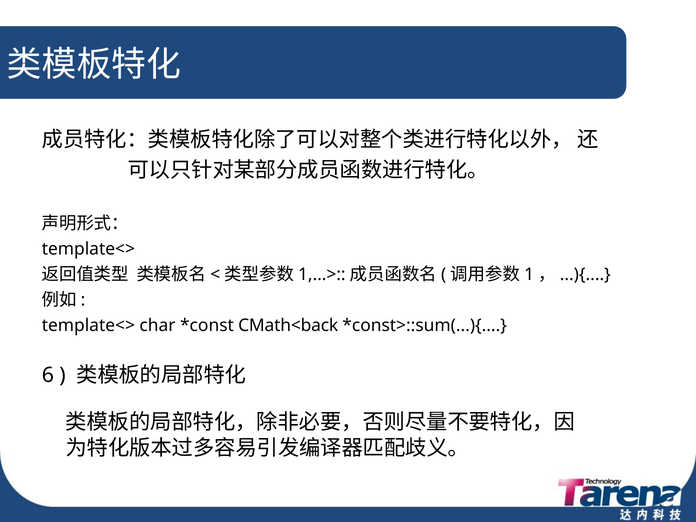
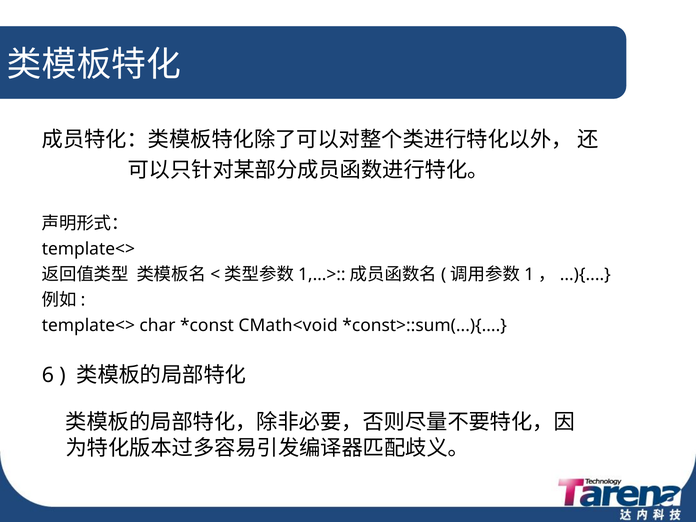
CMath<back: CMath<back -> CMath<void
